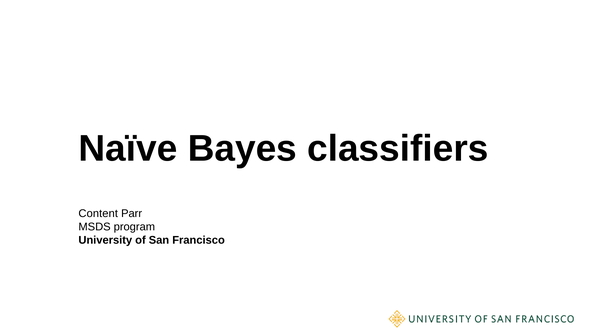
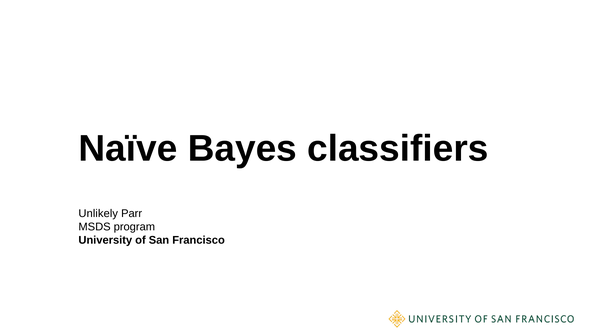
Content: Content -> Unlikely
